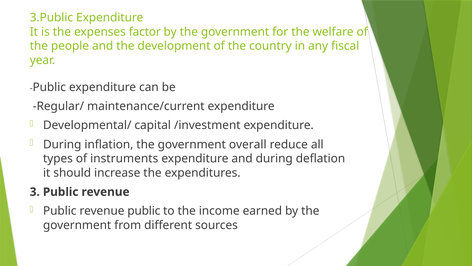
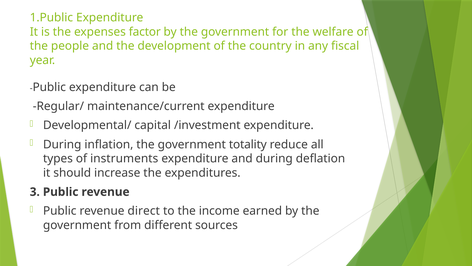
3.Public: 3.Public -> 1.Public
overall: overall -> totality
revenue public: public -> direct
